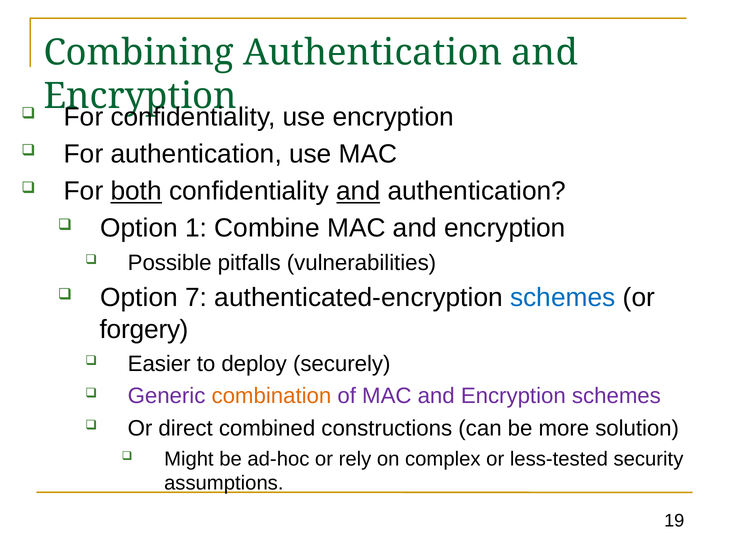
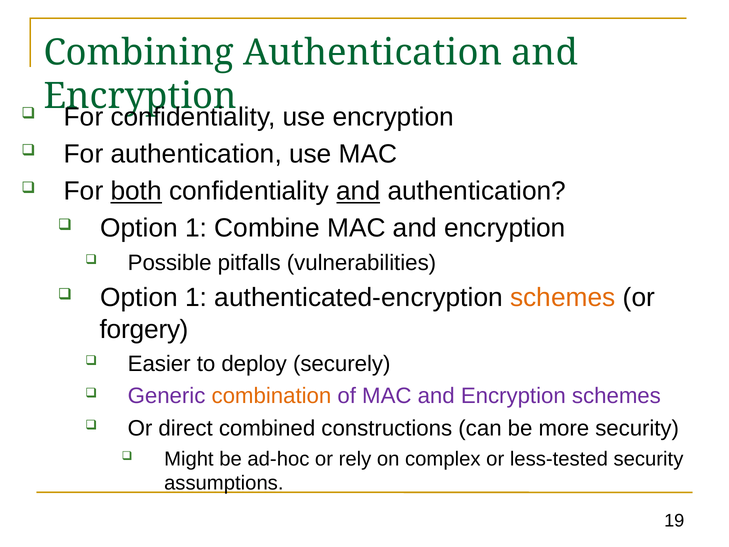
7 at (196, 298): 7 -> 1
schemes at (563, 298) colour: blue -> orange
more solution: solution -> security
